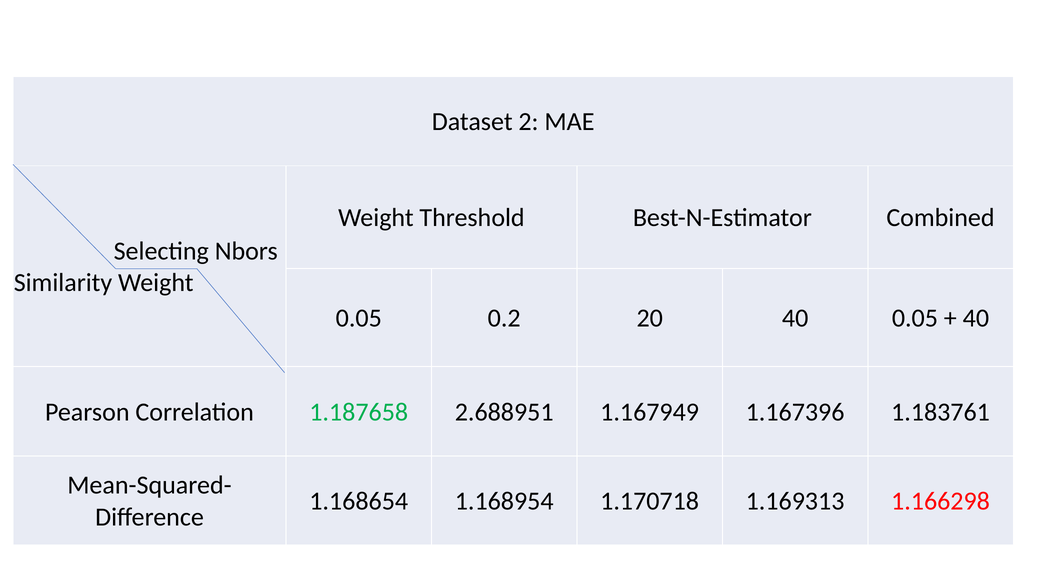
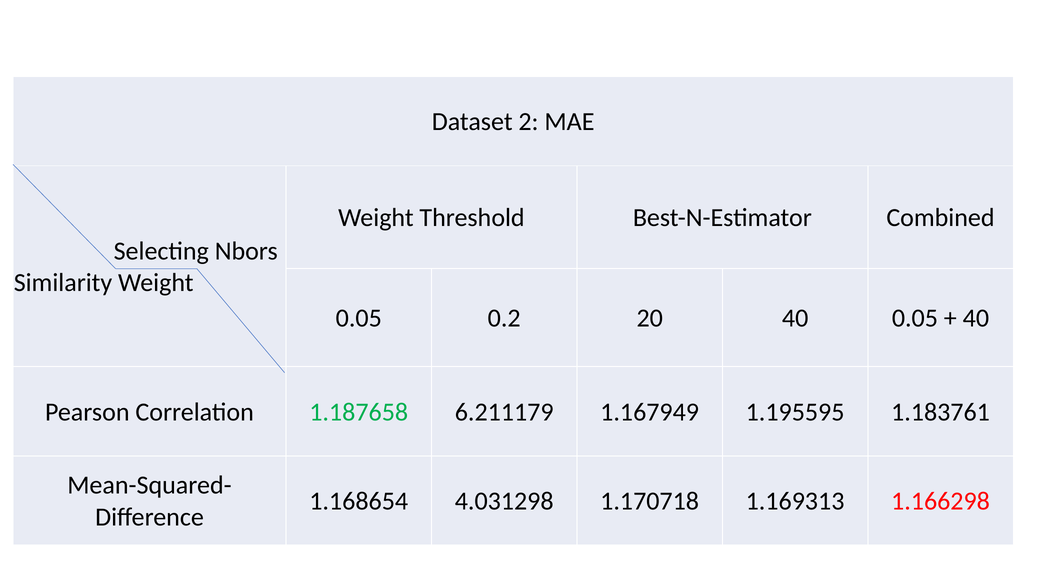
2.688951: 2.688951 -> 6.211179
1.167396: 1.167396 -> 1.195595
1.168954: 1.168954 -> 4.031298
